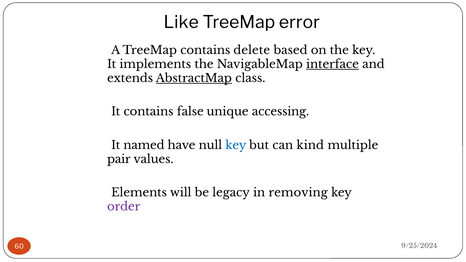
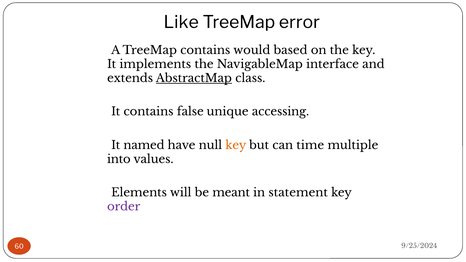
delete: delete -> would
interface underline: present -> none
key at (236, 145) colour: blue -> orange
kind: kind -> time
pair: pair -> into
legacy: legacy -> meant
removing: removing -> statement
